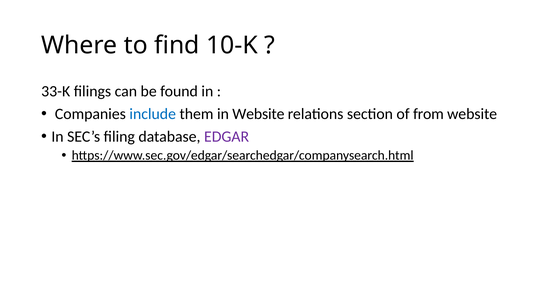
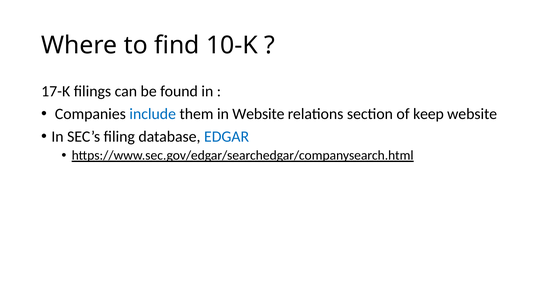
33-K: 33-K -> 17-K
from: from -> keep
EDGAR colour: purple -> blue
